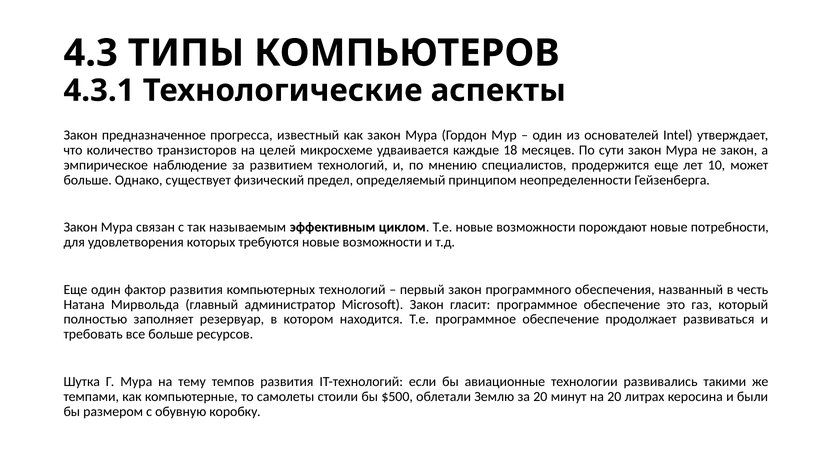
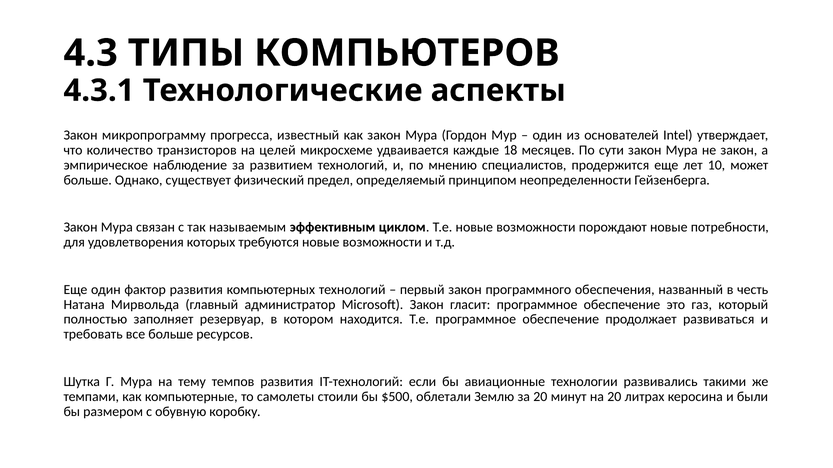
предназначенное: предназначенное -> микропрограмму
